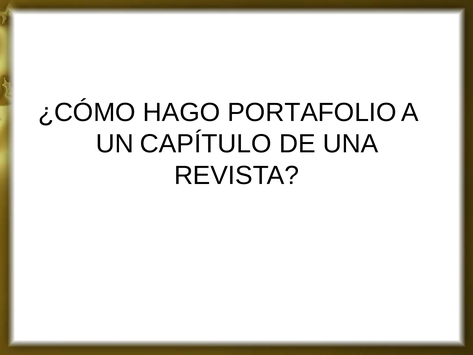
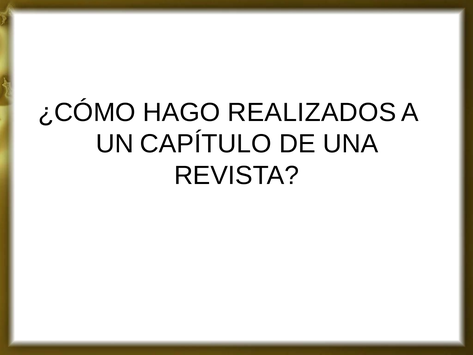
PORTAFOLIO: PORTAFOLIO -> REALIZADOS
